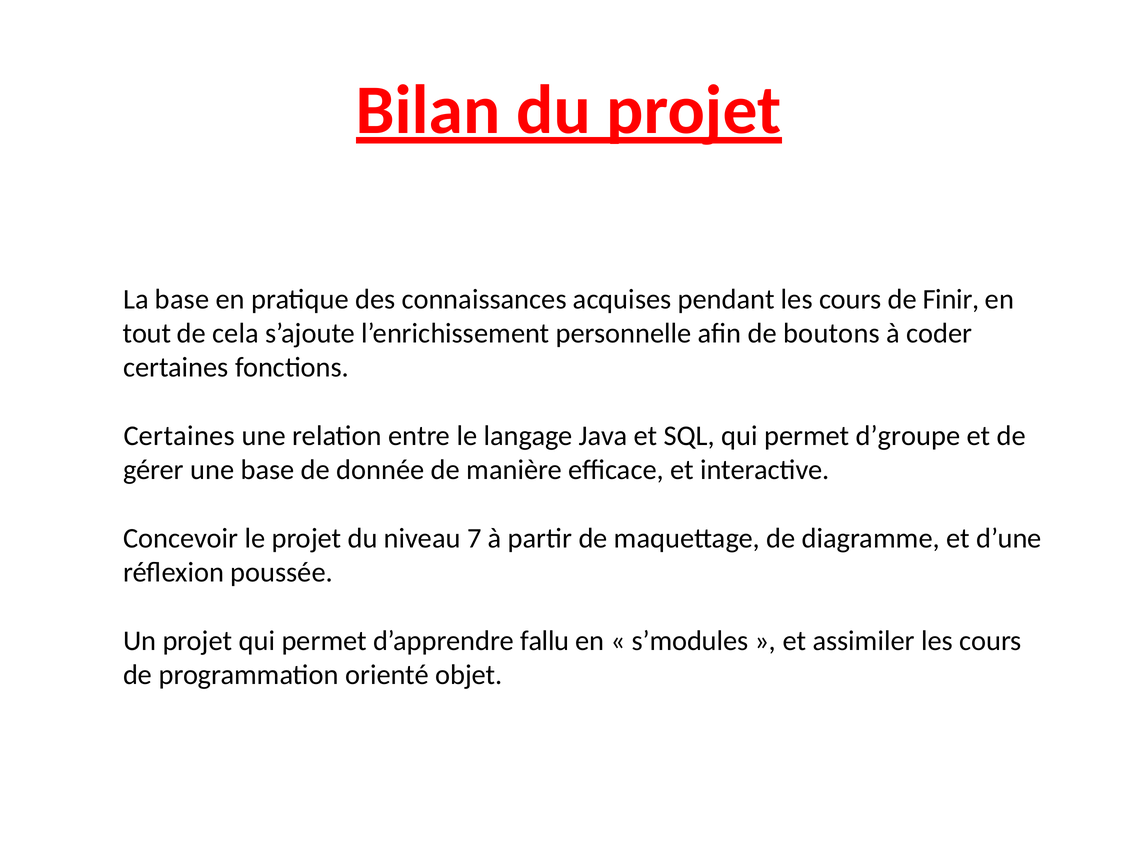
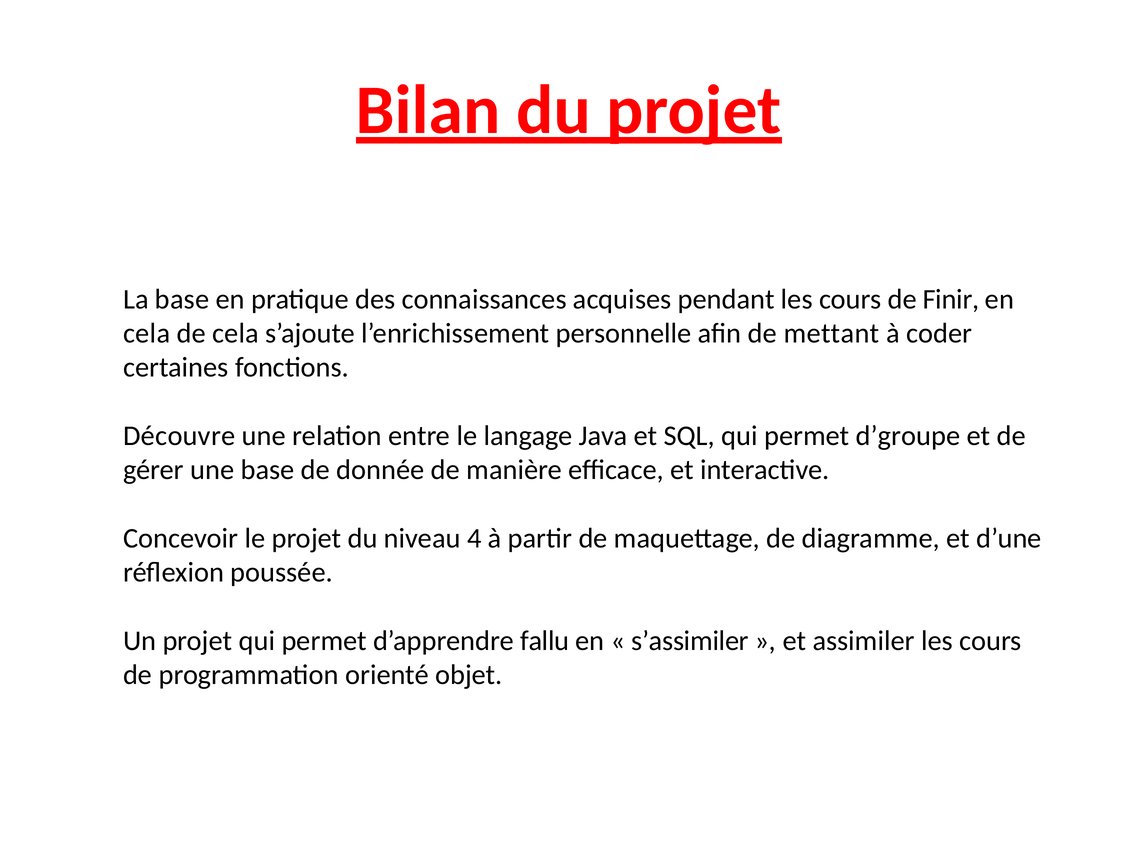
tout at (147, 333): tout -> cela
boutons: boutons -> mettant
Certaines at (179, 436): Certaines -> Découvre
7: 7 -> 4
s’modules: s’modules -> s’assimiler
